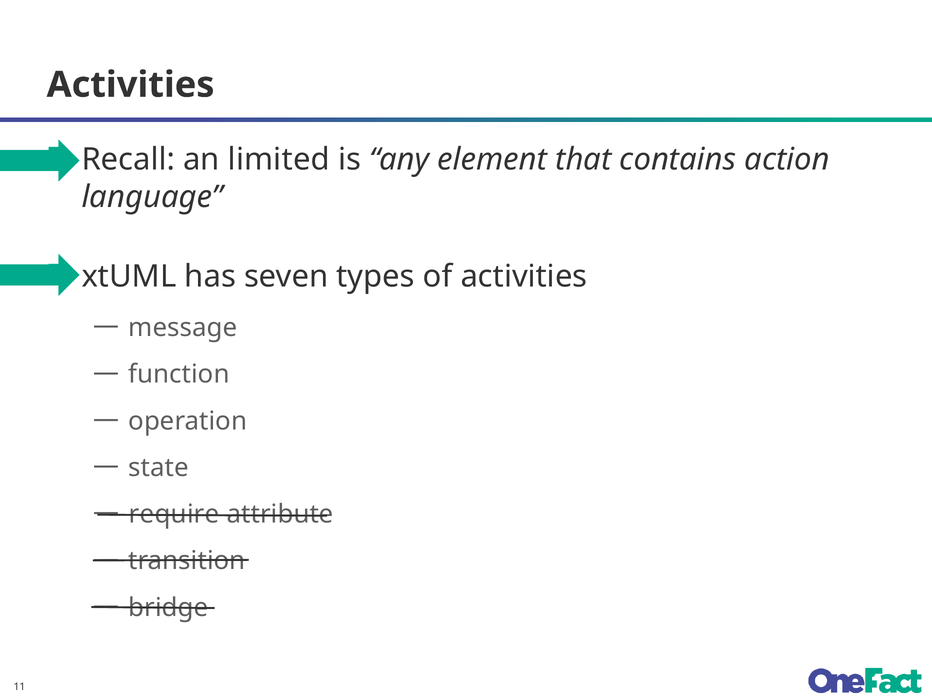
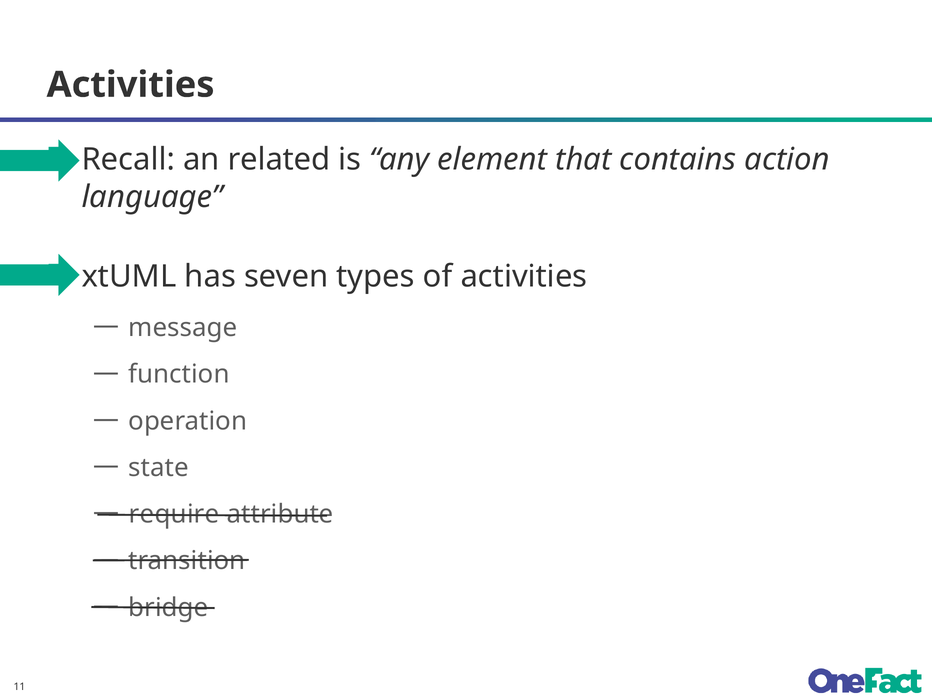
limited: limited -> related
